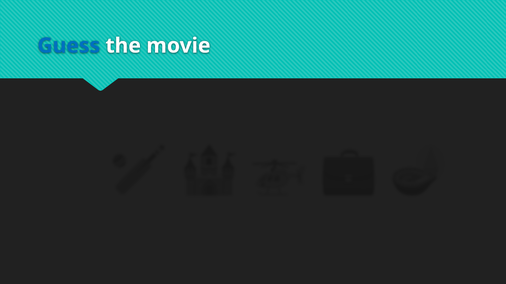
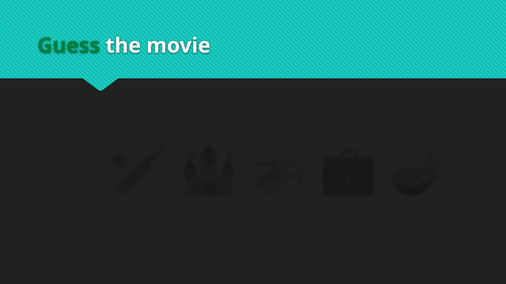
Guess colour: blue -> green
